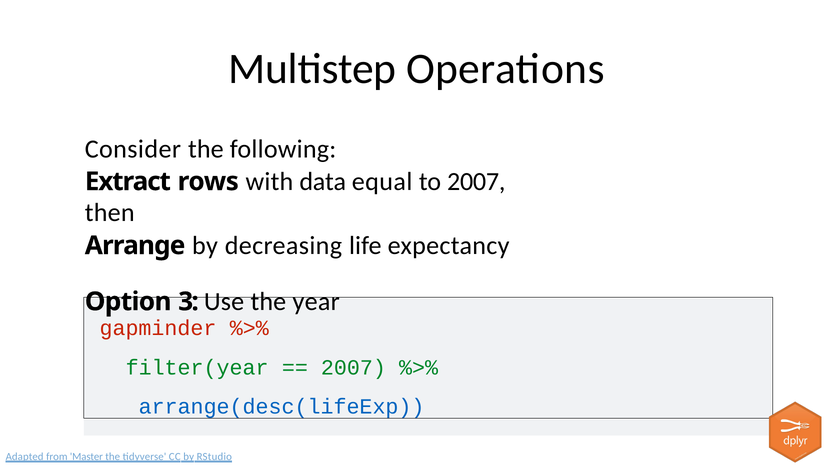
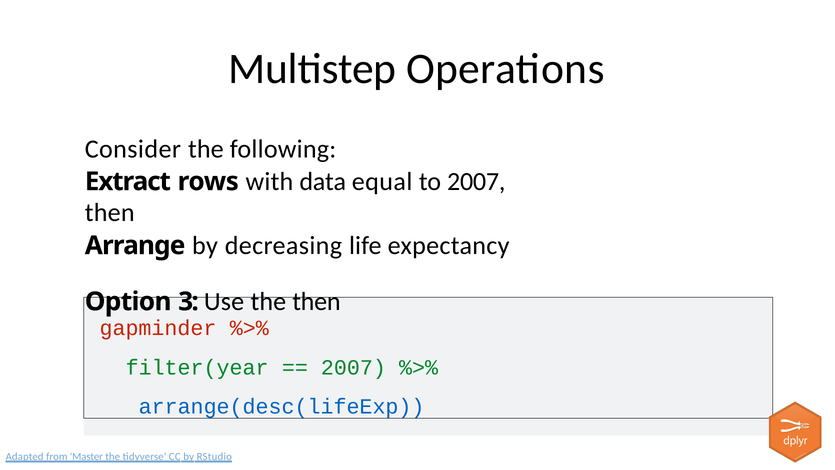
the year: year -> then
